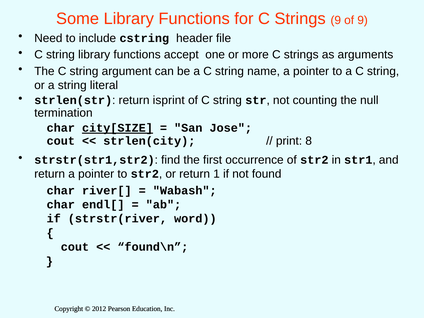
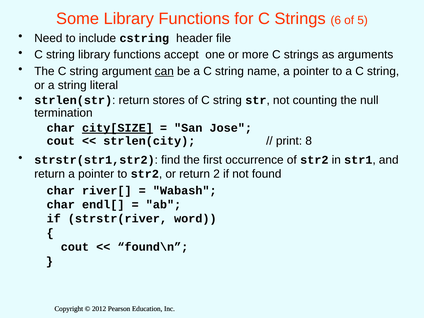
Strings 9: 9 -> 6
of 9: 9 -> 5
can underline: none -> present
isprint: isprint -> stores
1: 1 -> 2
